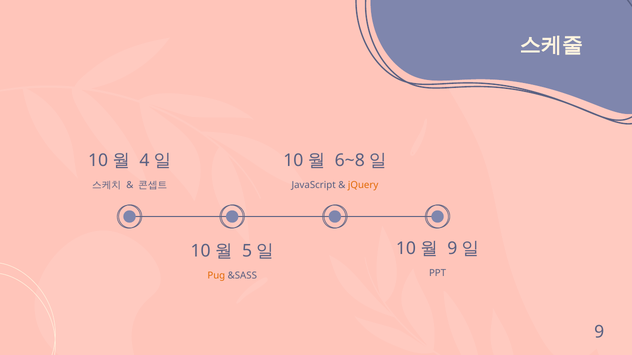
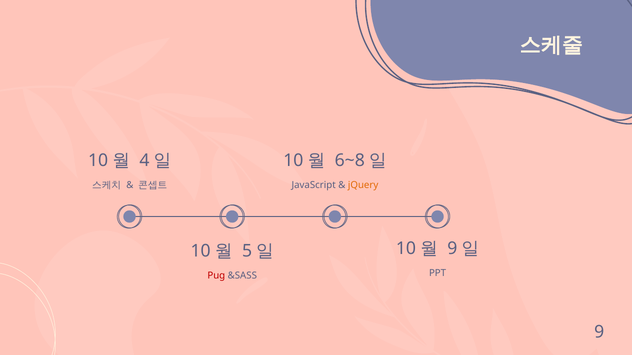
Pug colour: orange -> red
